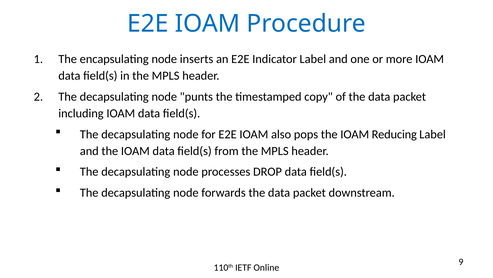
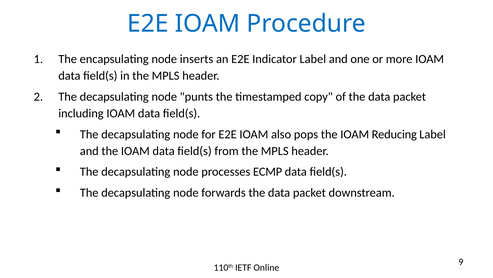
DROP: DROP -> ECMP
